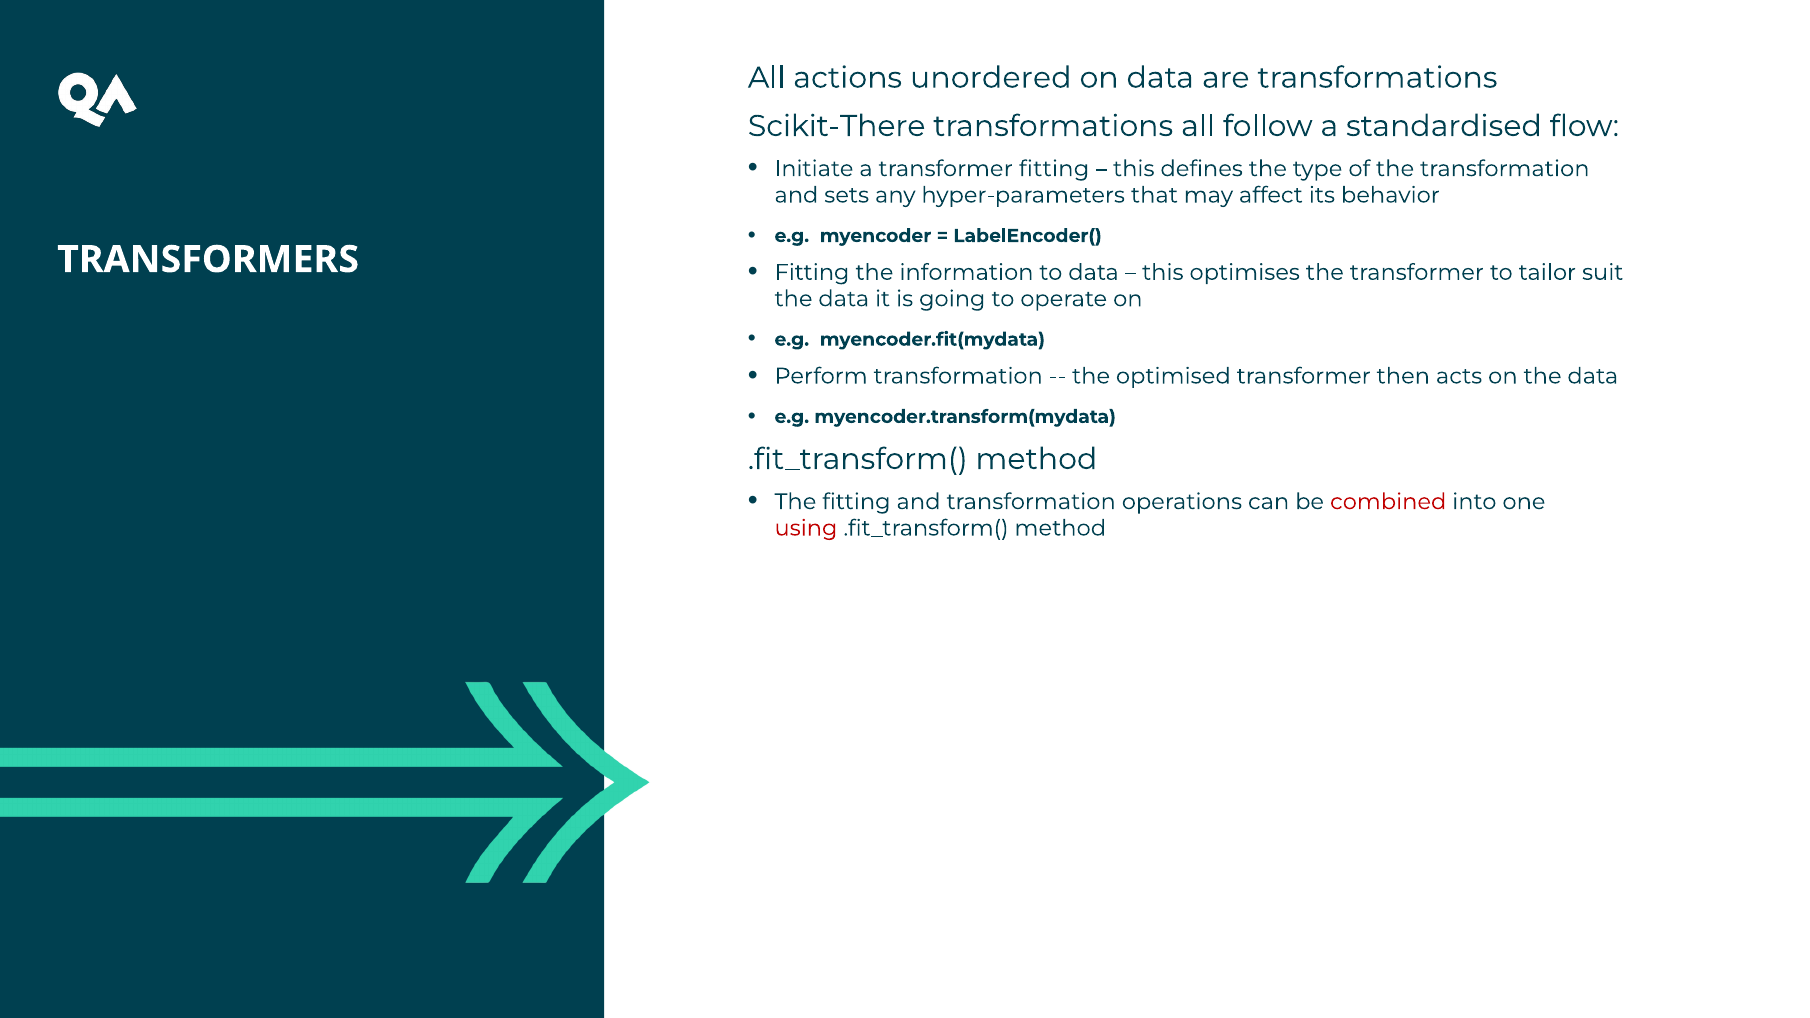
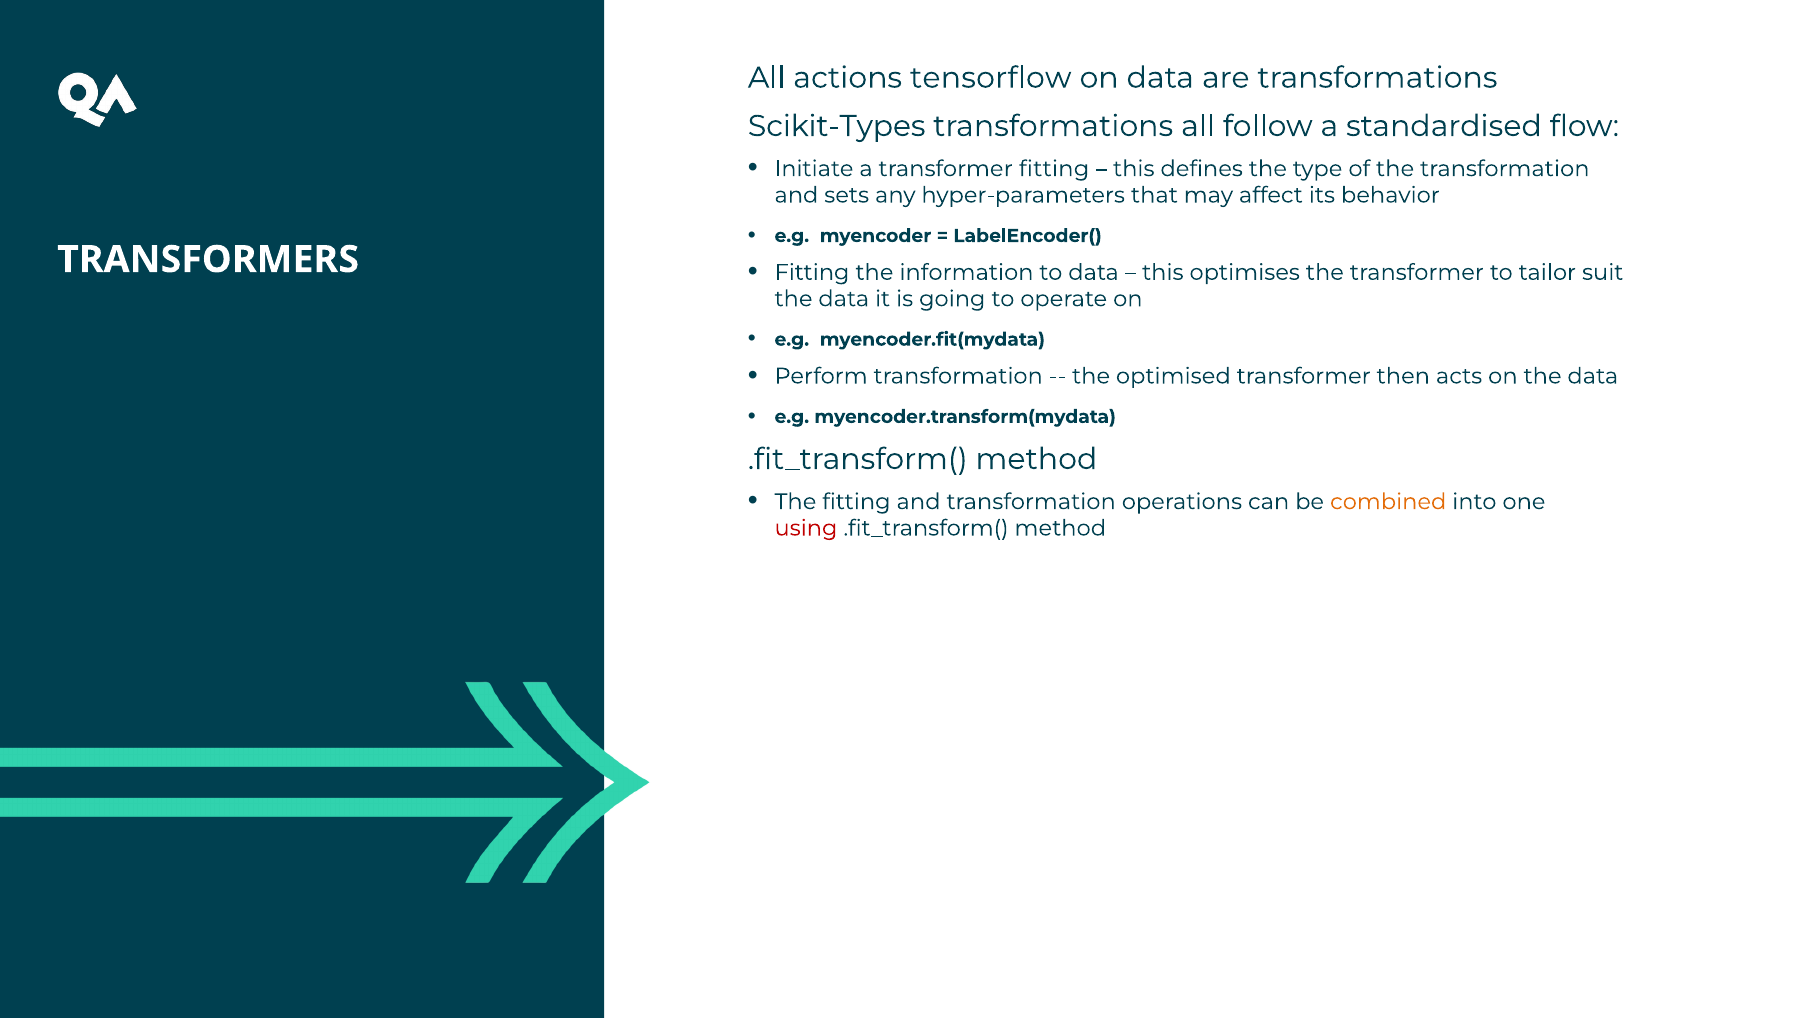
unordered: unordered -> tensorflow
Scikit-There: Scikit-There -> Scikit-Types
combined colour: red -> orange
